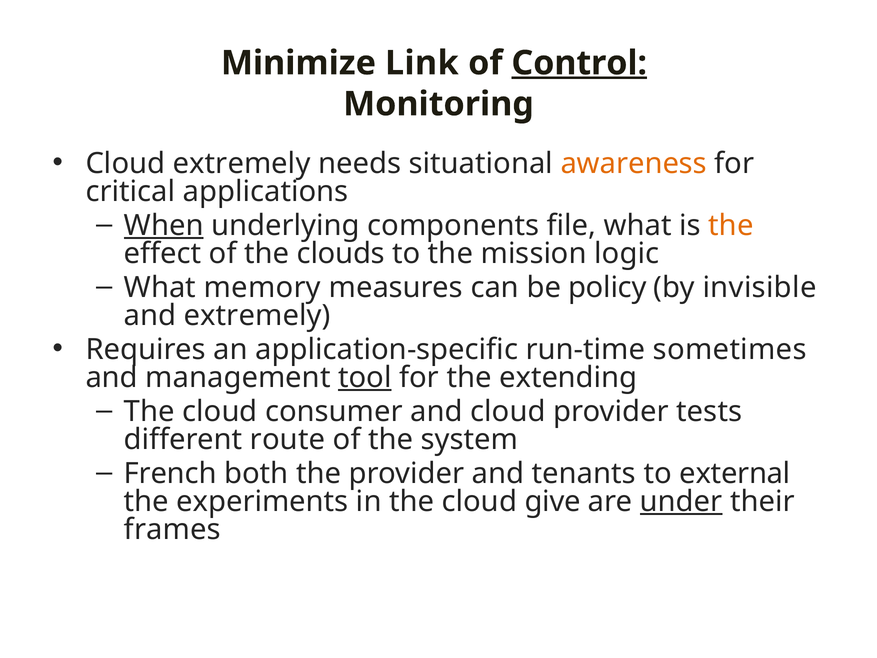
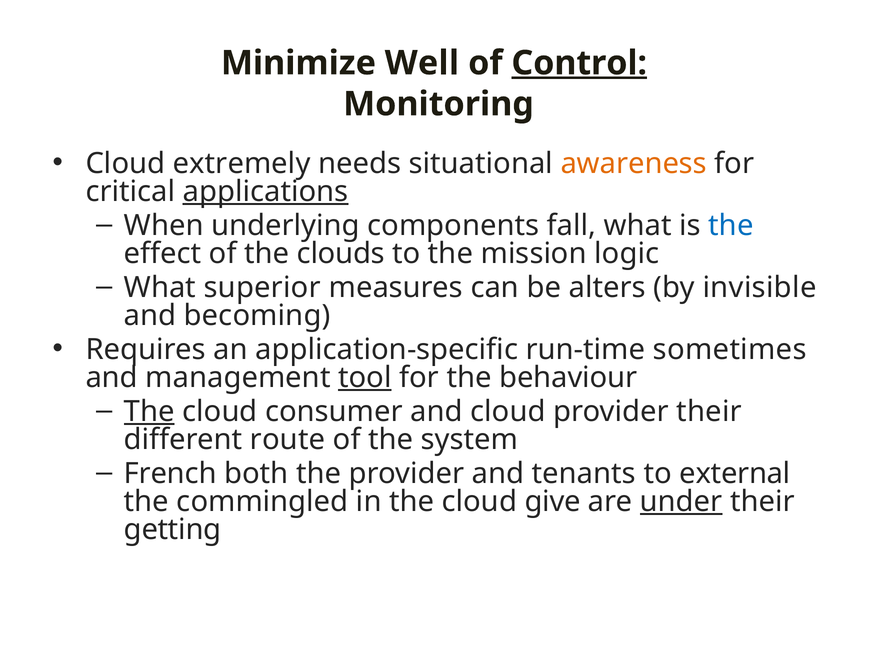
Link: Link -> Well
applications underline: none -> present
When underline: present -> none
file: file -> fall
the at (731, 225) colour: orange -> blue
memory: memory -> superior
policy: policy -> alters
and extremely: extremely -> becoming
extending: extending -> behaviour
The at (149, 411) underline: none -> present
provider tests: tests -> their
experiments: experiments -> commingled
frames: frames -> getting
